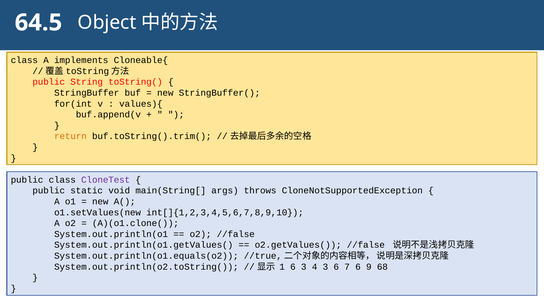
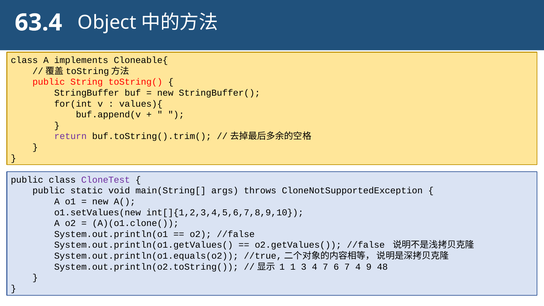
64.5: 64.5 -> 63.4
return colour: orange -> purple
1 6: 6 -> 1
4 3: 3 -> 7
7 6: 6 -> 4
68: 68 -> 48
